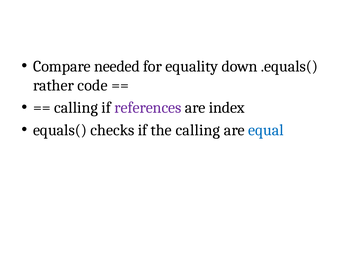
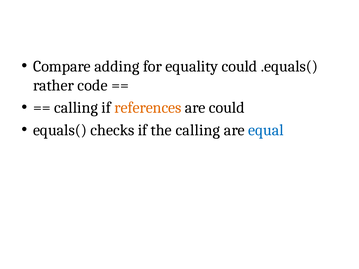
needed: needed -> adding
equality down: down -> could
references colour: purple -> orange
are index: index -> could
